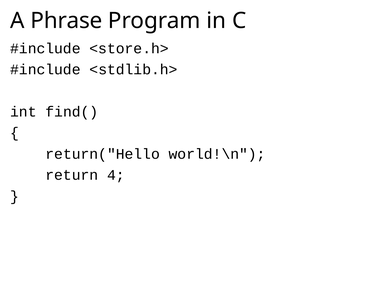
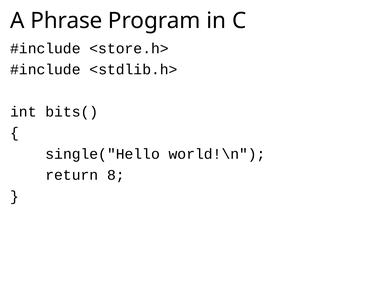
find(: find( -> bits(
return("Hello: return("Hello -> single("Hello
4: 4 -> 8
